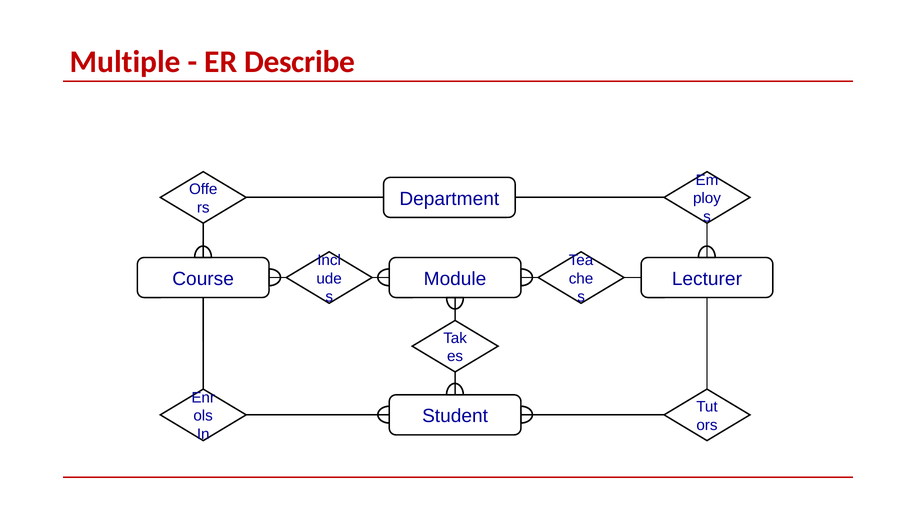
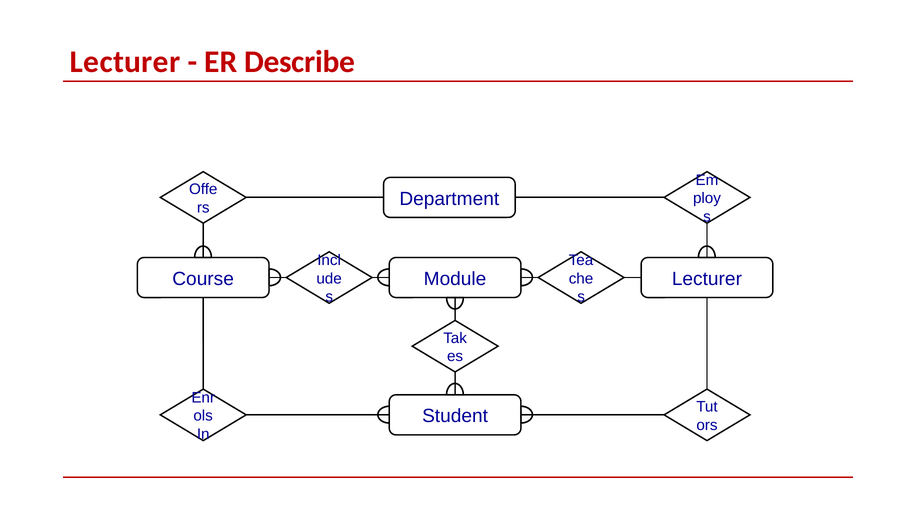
Multiple at (125, 62): Multiple -> Lecturer
